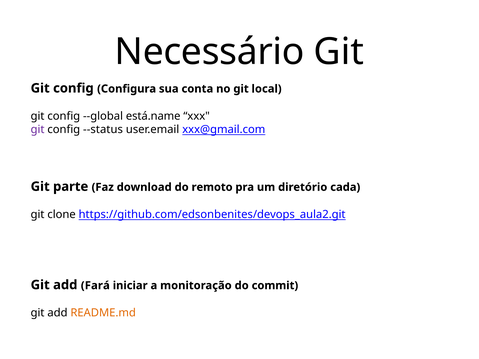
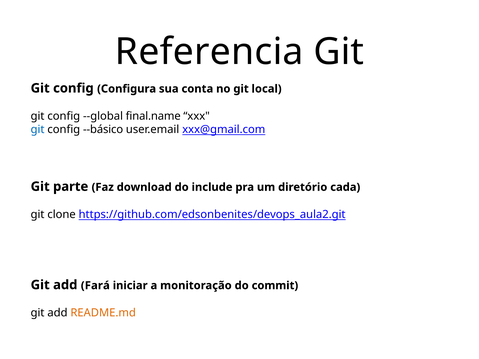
Necessário: Necessário -> Referencia
está.name: está.name -> final.name
git at (38, 130) colour: purple -> blue
--status: --status -> --básico
remoto: remoto -> include
